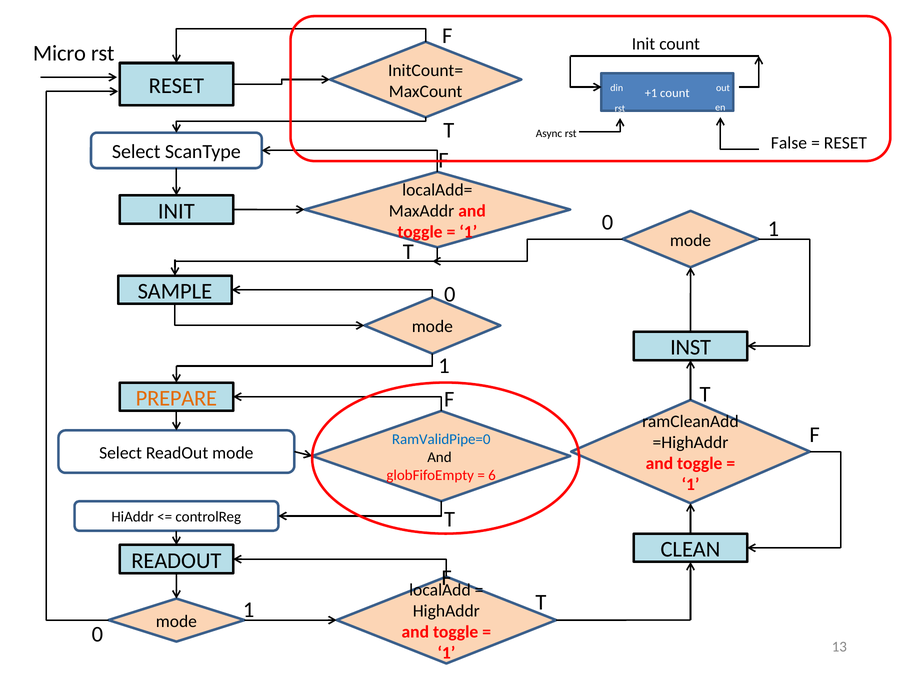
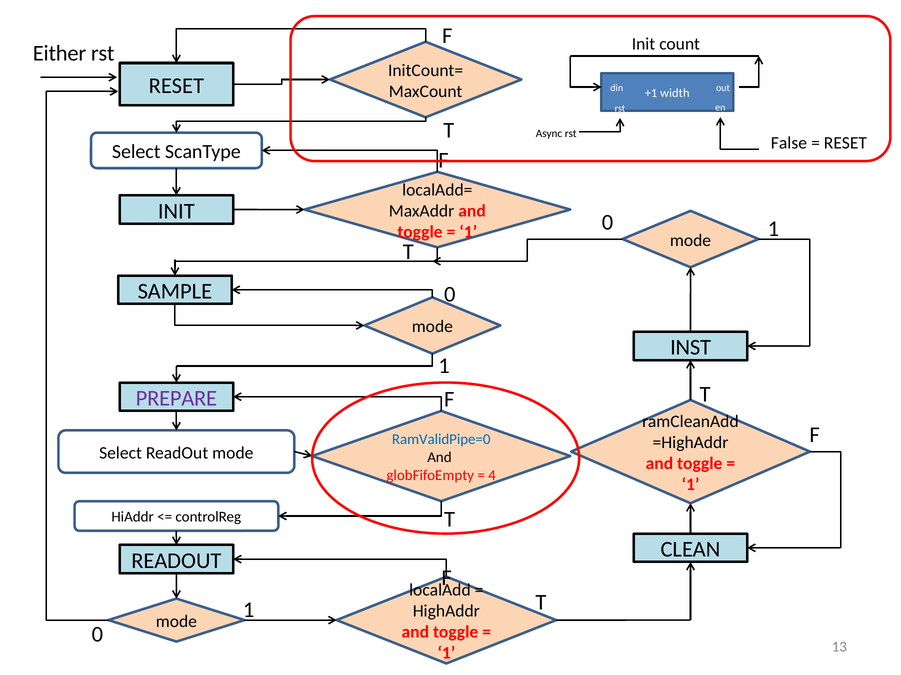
Micro: Micro -> Either
+1 count: count -> width
PREPARE colour: orange -> purple
6: 6 -> 4
